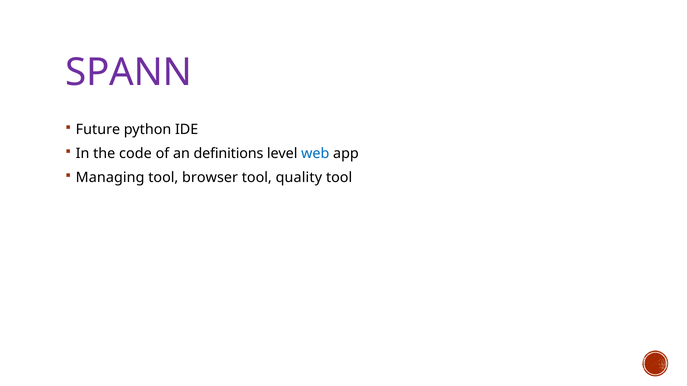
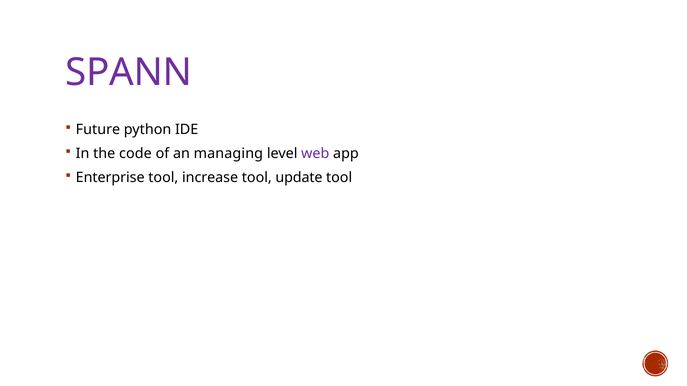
definitions: definitions -> managing
web colour: blue -> purple
Managing: Managing -> Enterprise
browser: browser -> increase
quality: quality -> update
